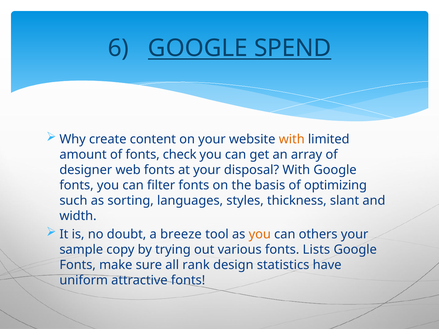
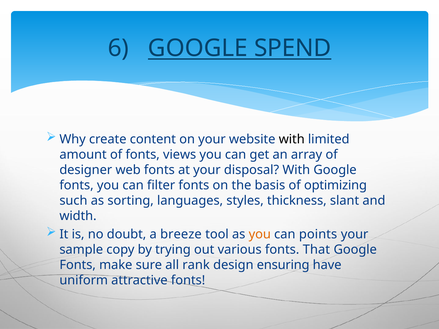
with at (292, 139) colour: orange -> black
check: check -> views
others: others -> points
Lists: Lists -> That
statistics: statistics -> ensuring
